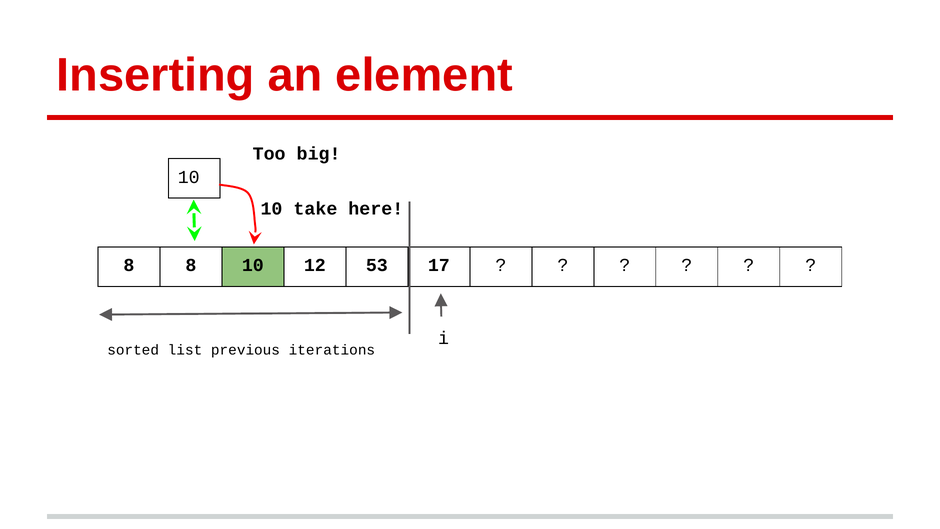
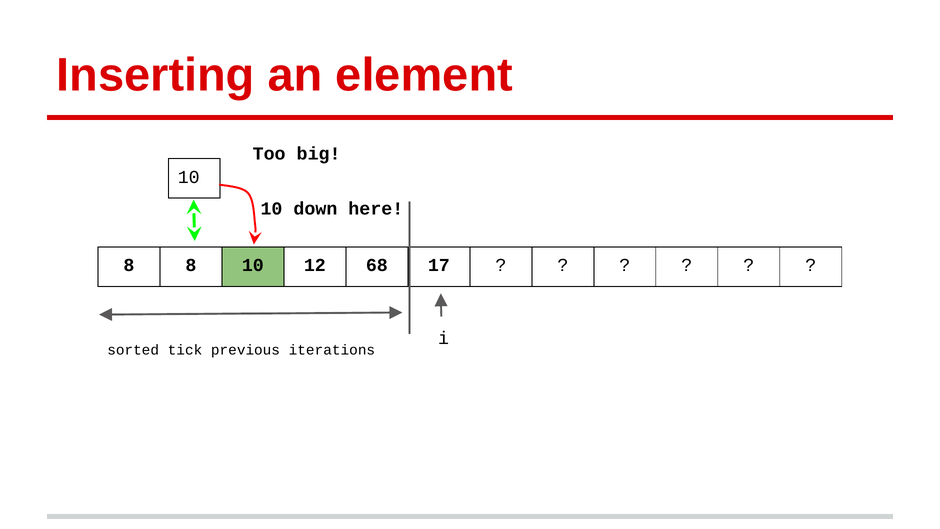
take: take -> down
53: 53 -> 68
list: list -> tick
